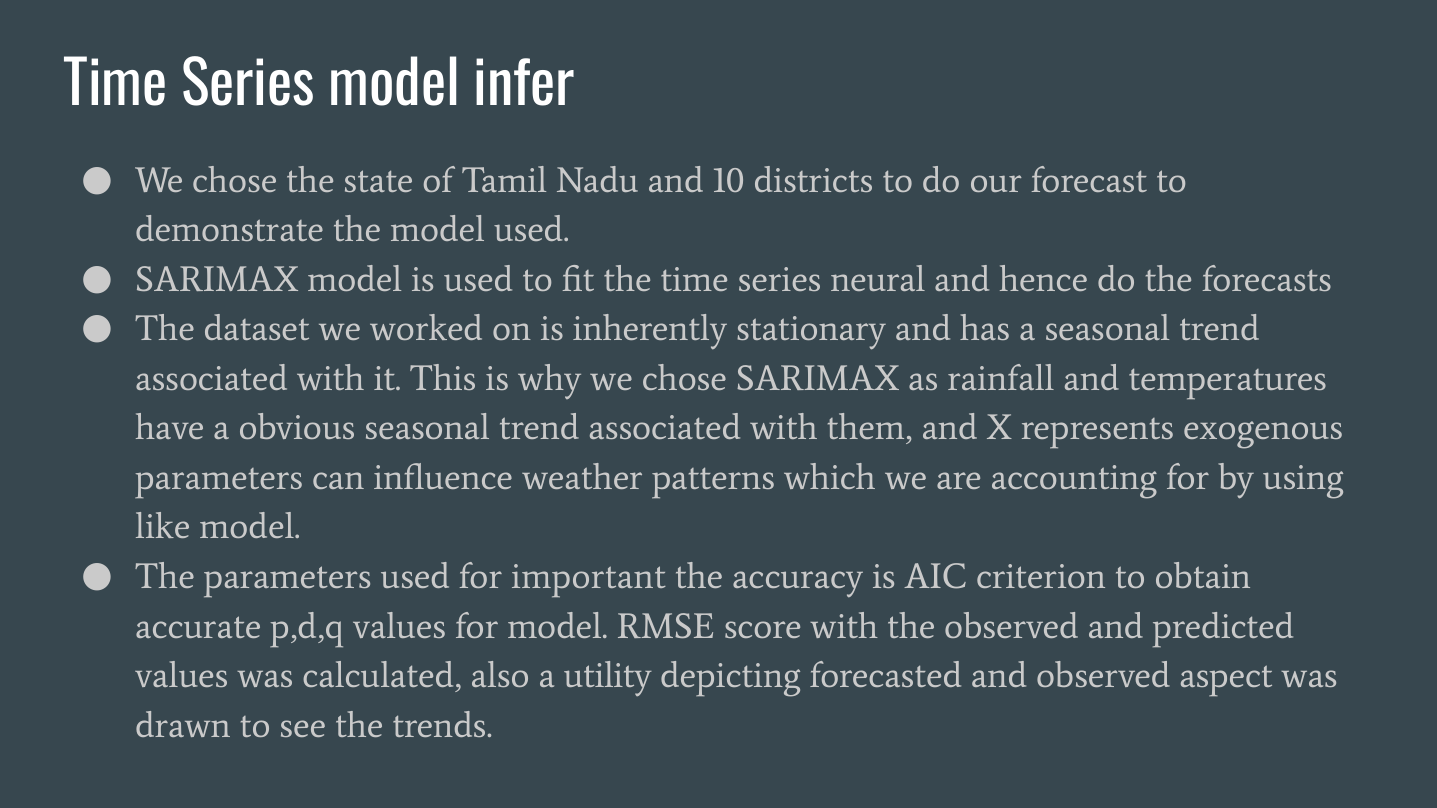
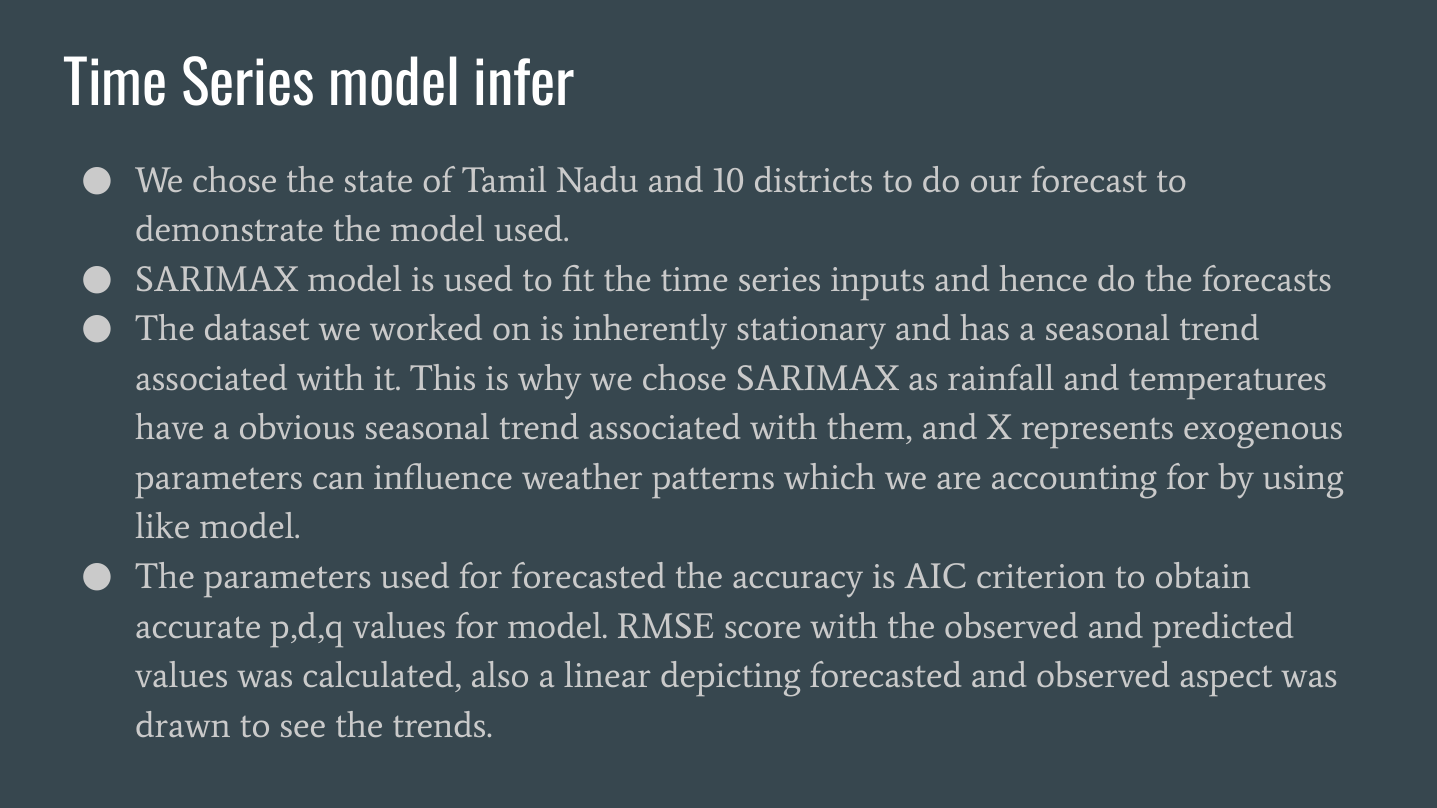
neural: neural -> inputs
for important: important -> forecasted
utility: utility -> linear
